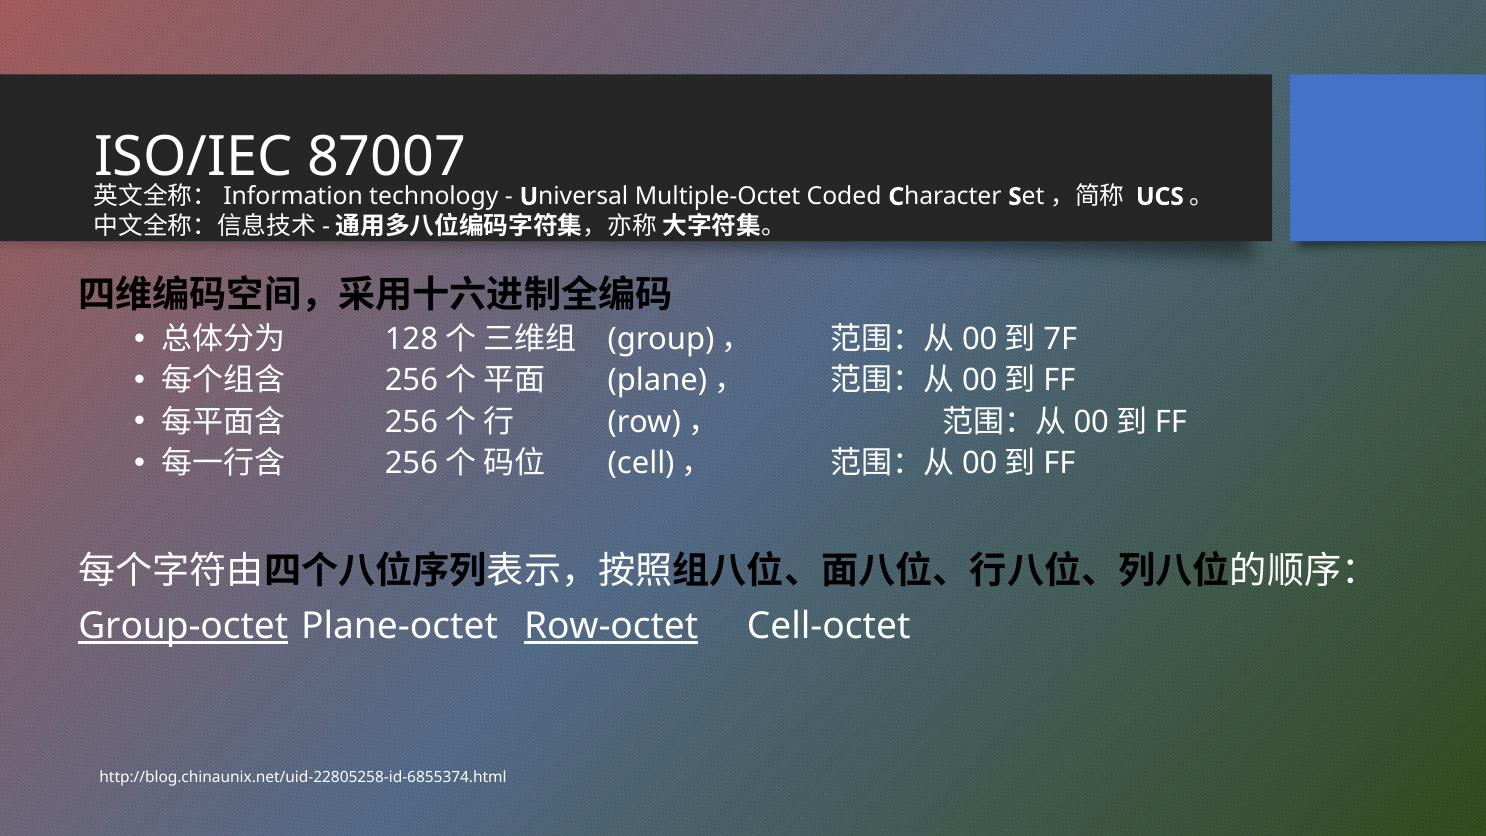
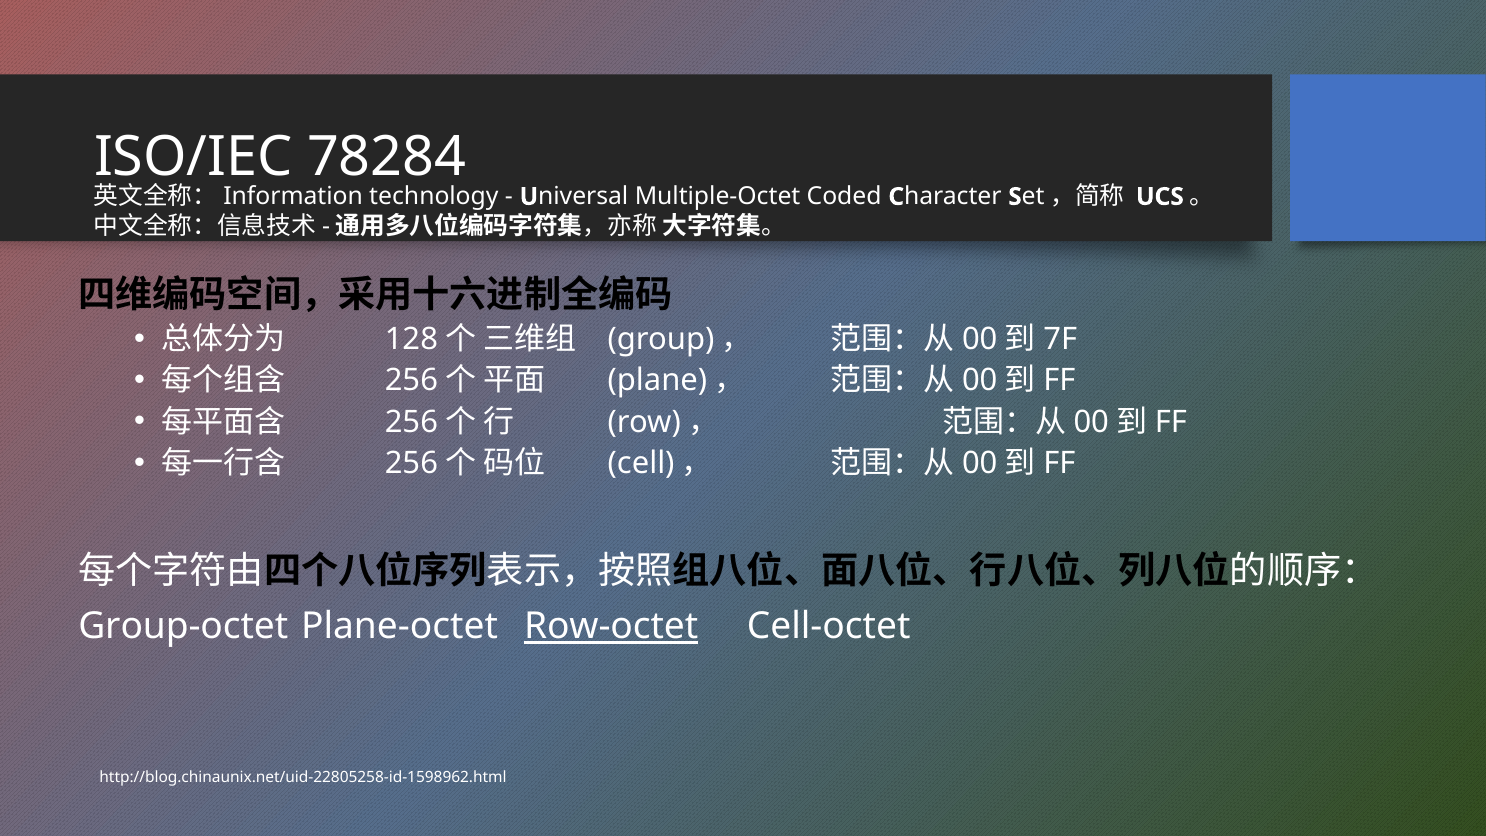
87007: 87007 -> 78284
Group-octet underline: present -> none
http://blog.chinaunix.net/uid-22805258-id-6855374.html: http://blog.chinaunix.net/uid-22805258-id-6855374.html -> http://blog.chinaunix.net/uid-22805258-id-1598962.html
